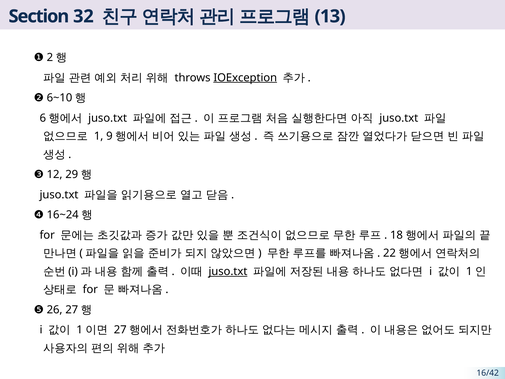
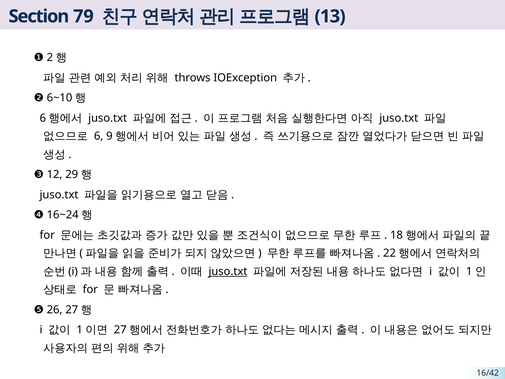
32: 32 -> 79
IOException underline: present -> none
1: 1 -> 6
